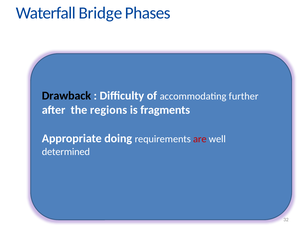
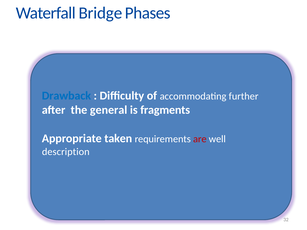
Drawback colour: black -> blue
regions: regions -> general
doing: doing -> taken
determined: determined -> description
